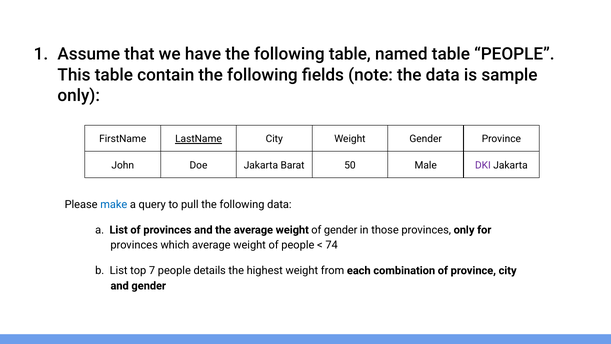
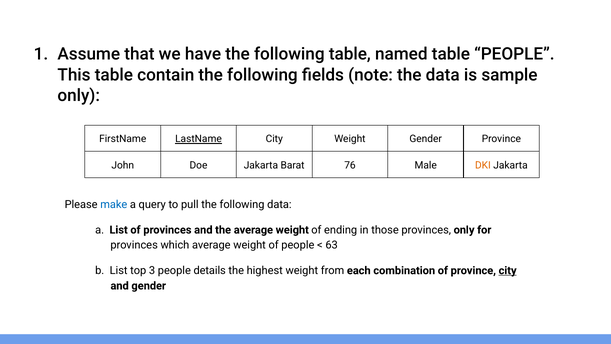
50: 50 -> 76
DKI colour: purple -> orange
of gender: gender -> ending
74: 74 -> 63
7: 7 -> 3
city at (508, 270) underline: none -> present
